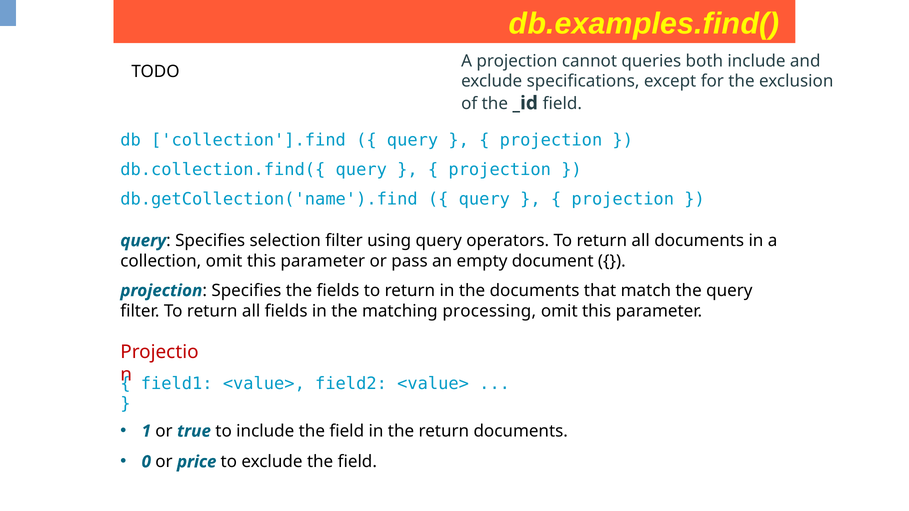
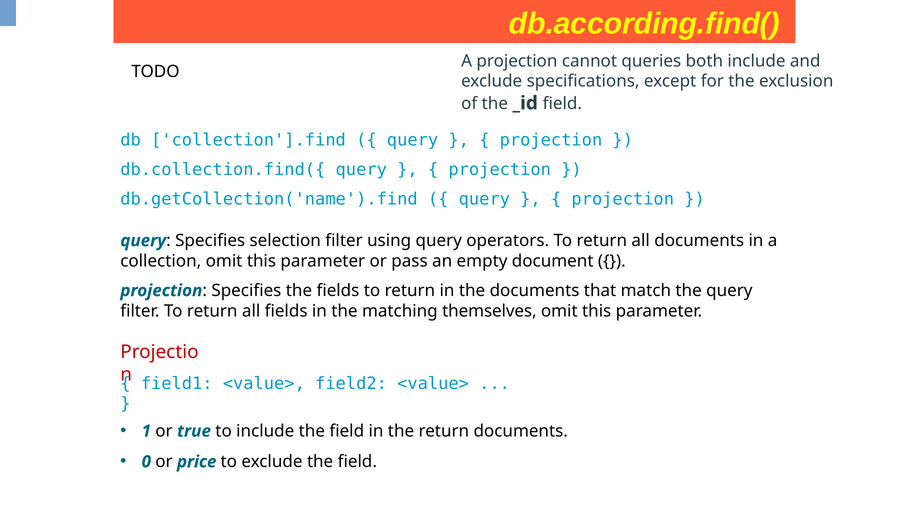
db.examples.find(: db.examples.find( -> db.according.find(
processing: processing -> themselves
